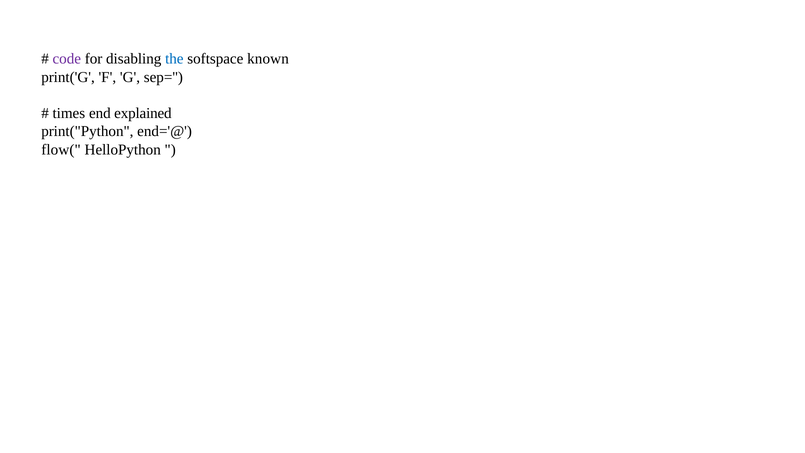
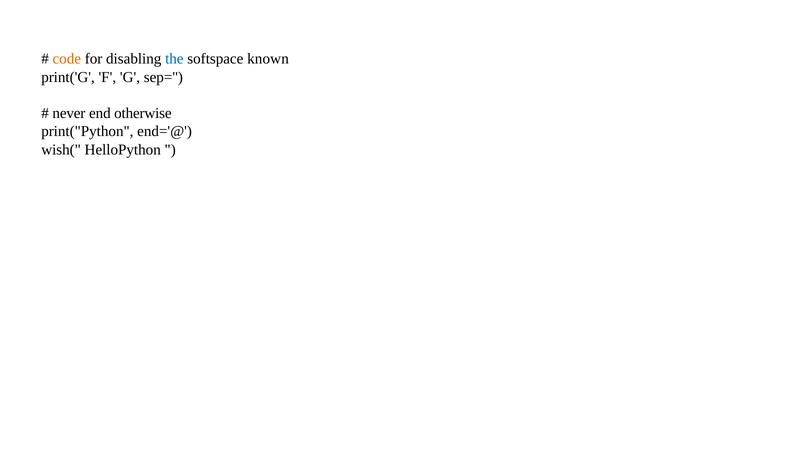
code colour: purple -> orange
times: times -> never
explained: explained -> otherwise
flow(: flow( -> wish(
